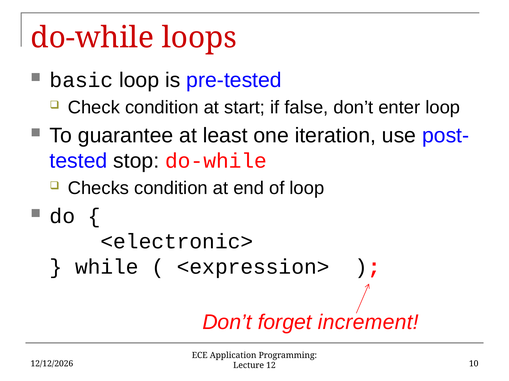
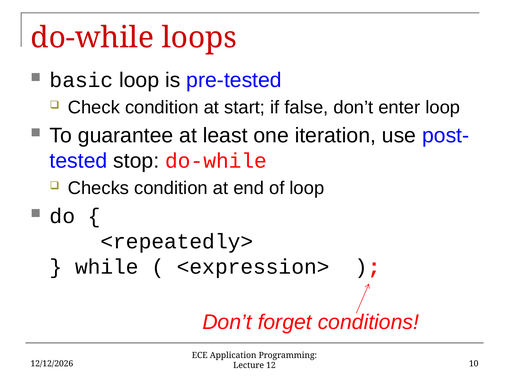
<electronic>: <electronic> -> <repeatedly>
increment: increment -> conditions
